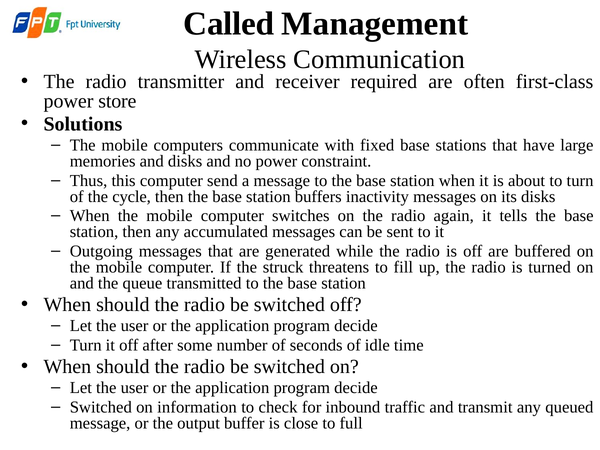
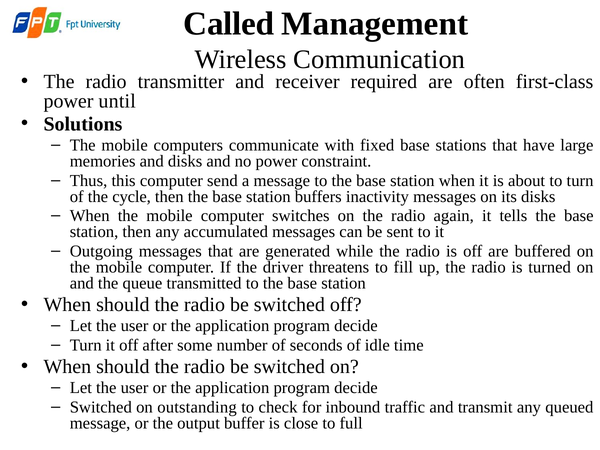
store: store -> until
struck: struck -> driver
information: information -> outstanding
